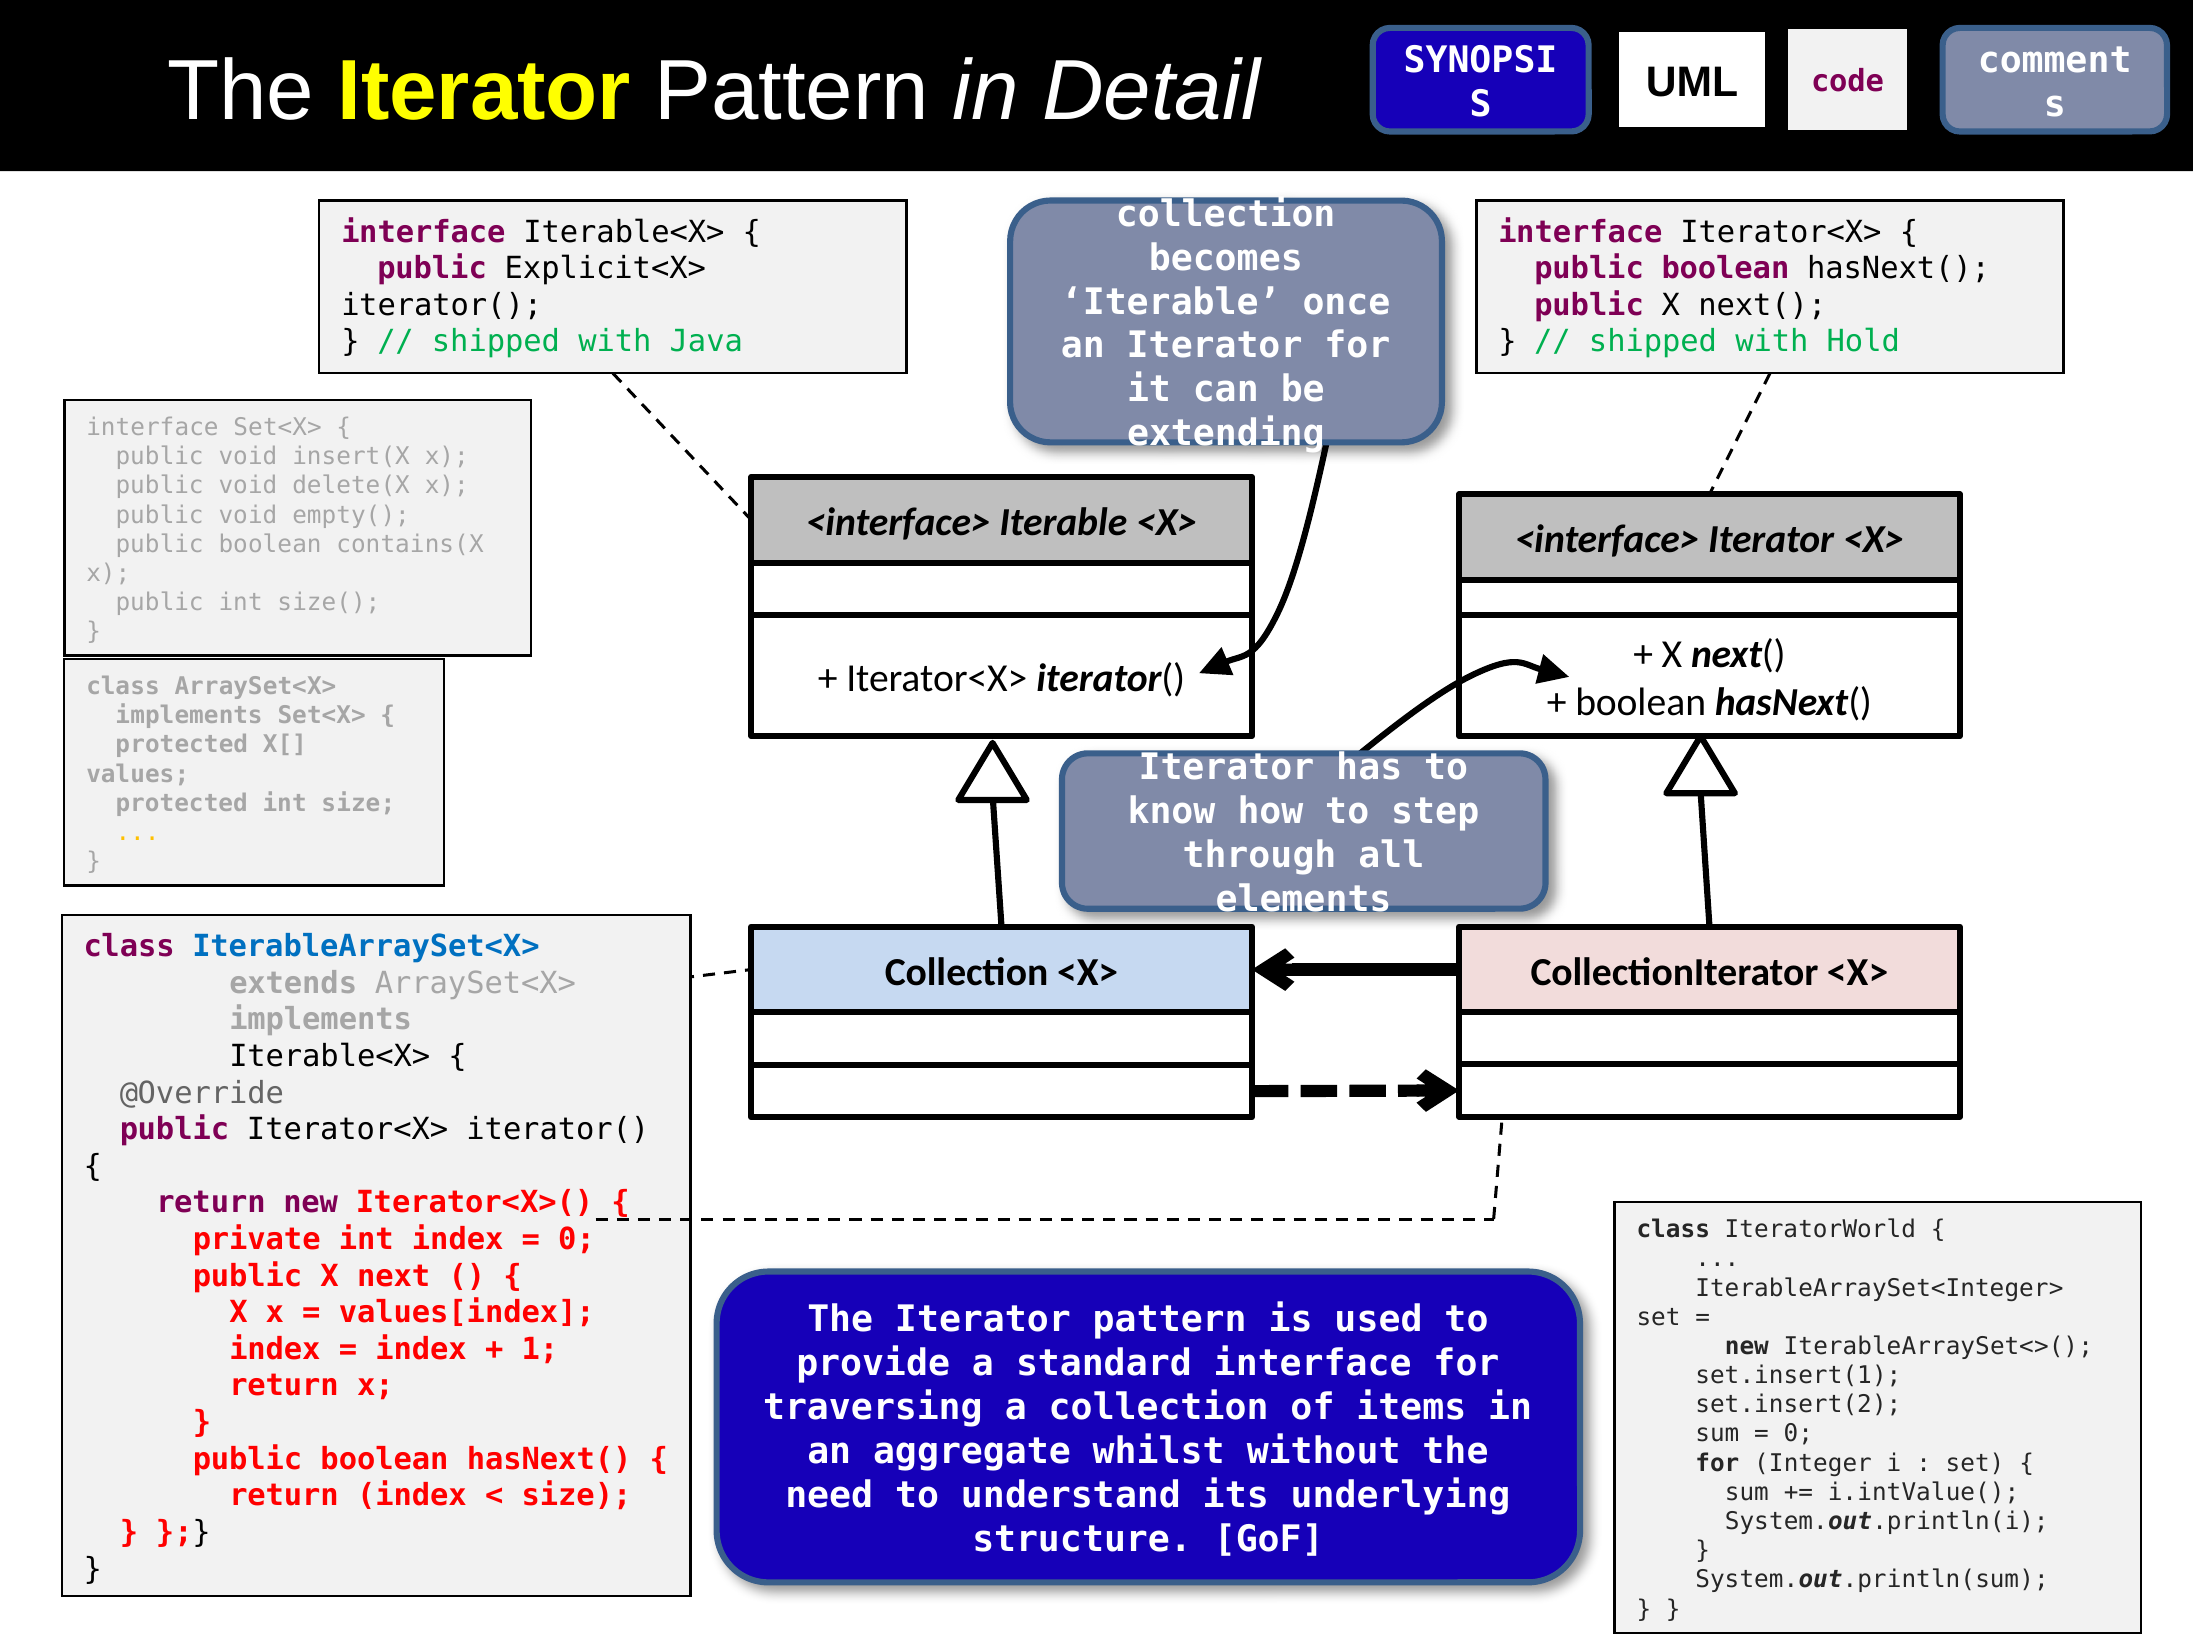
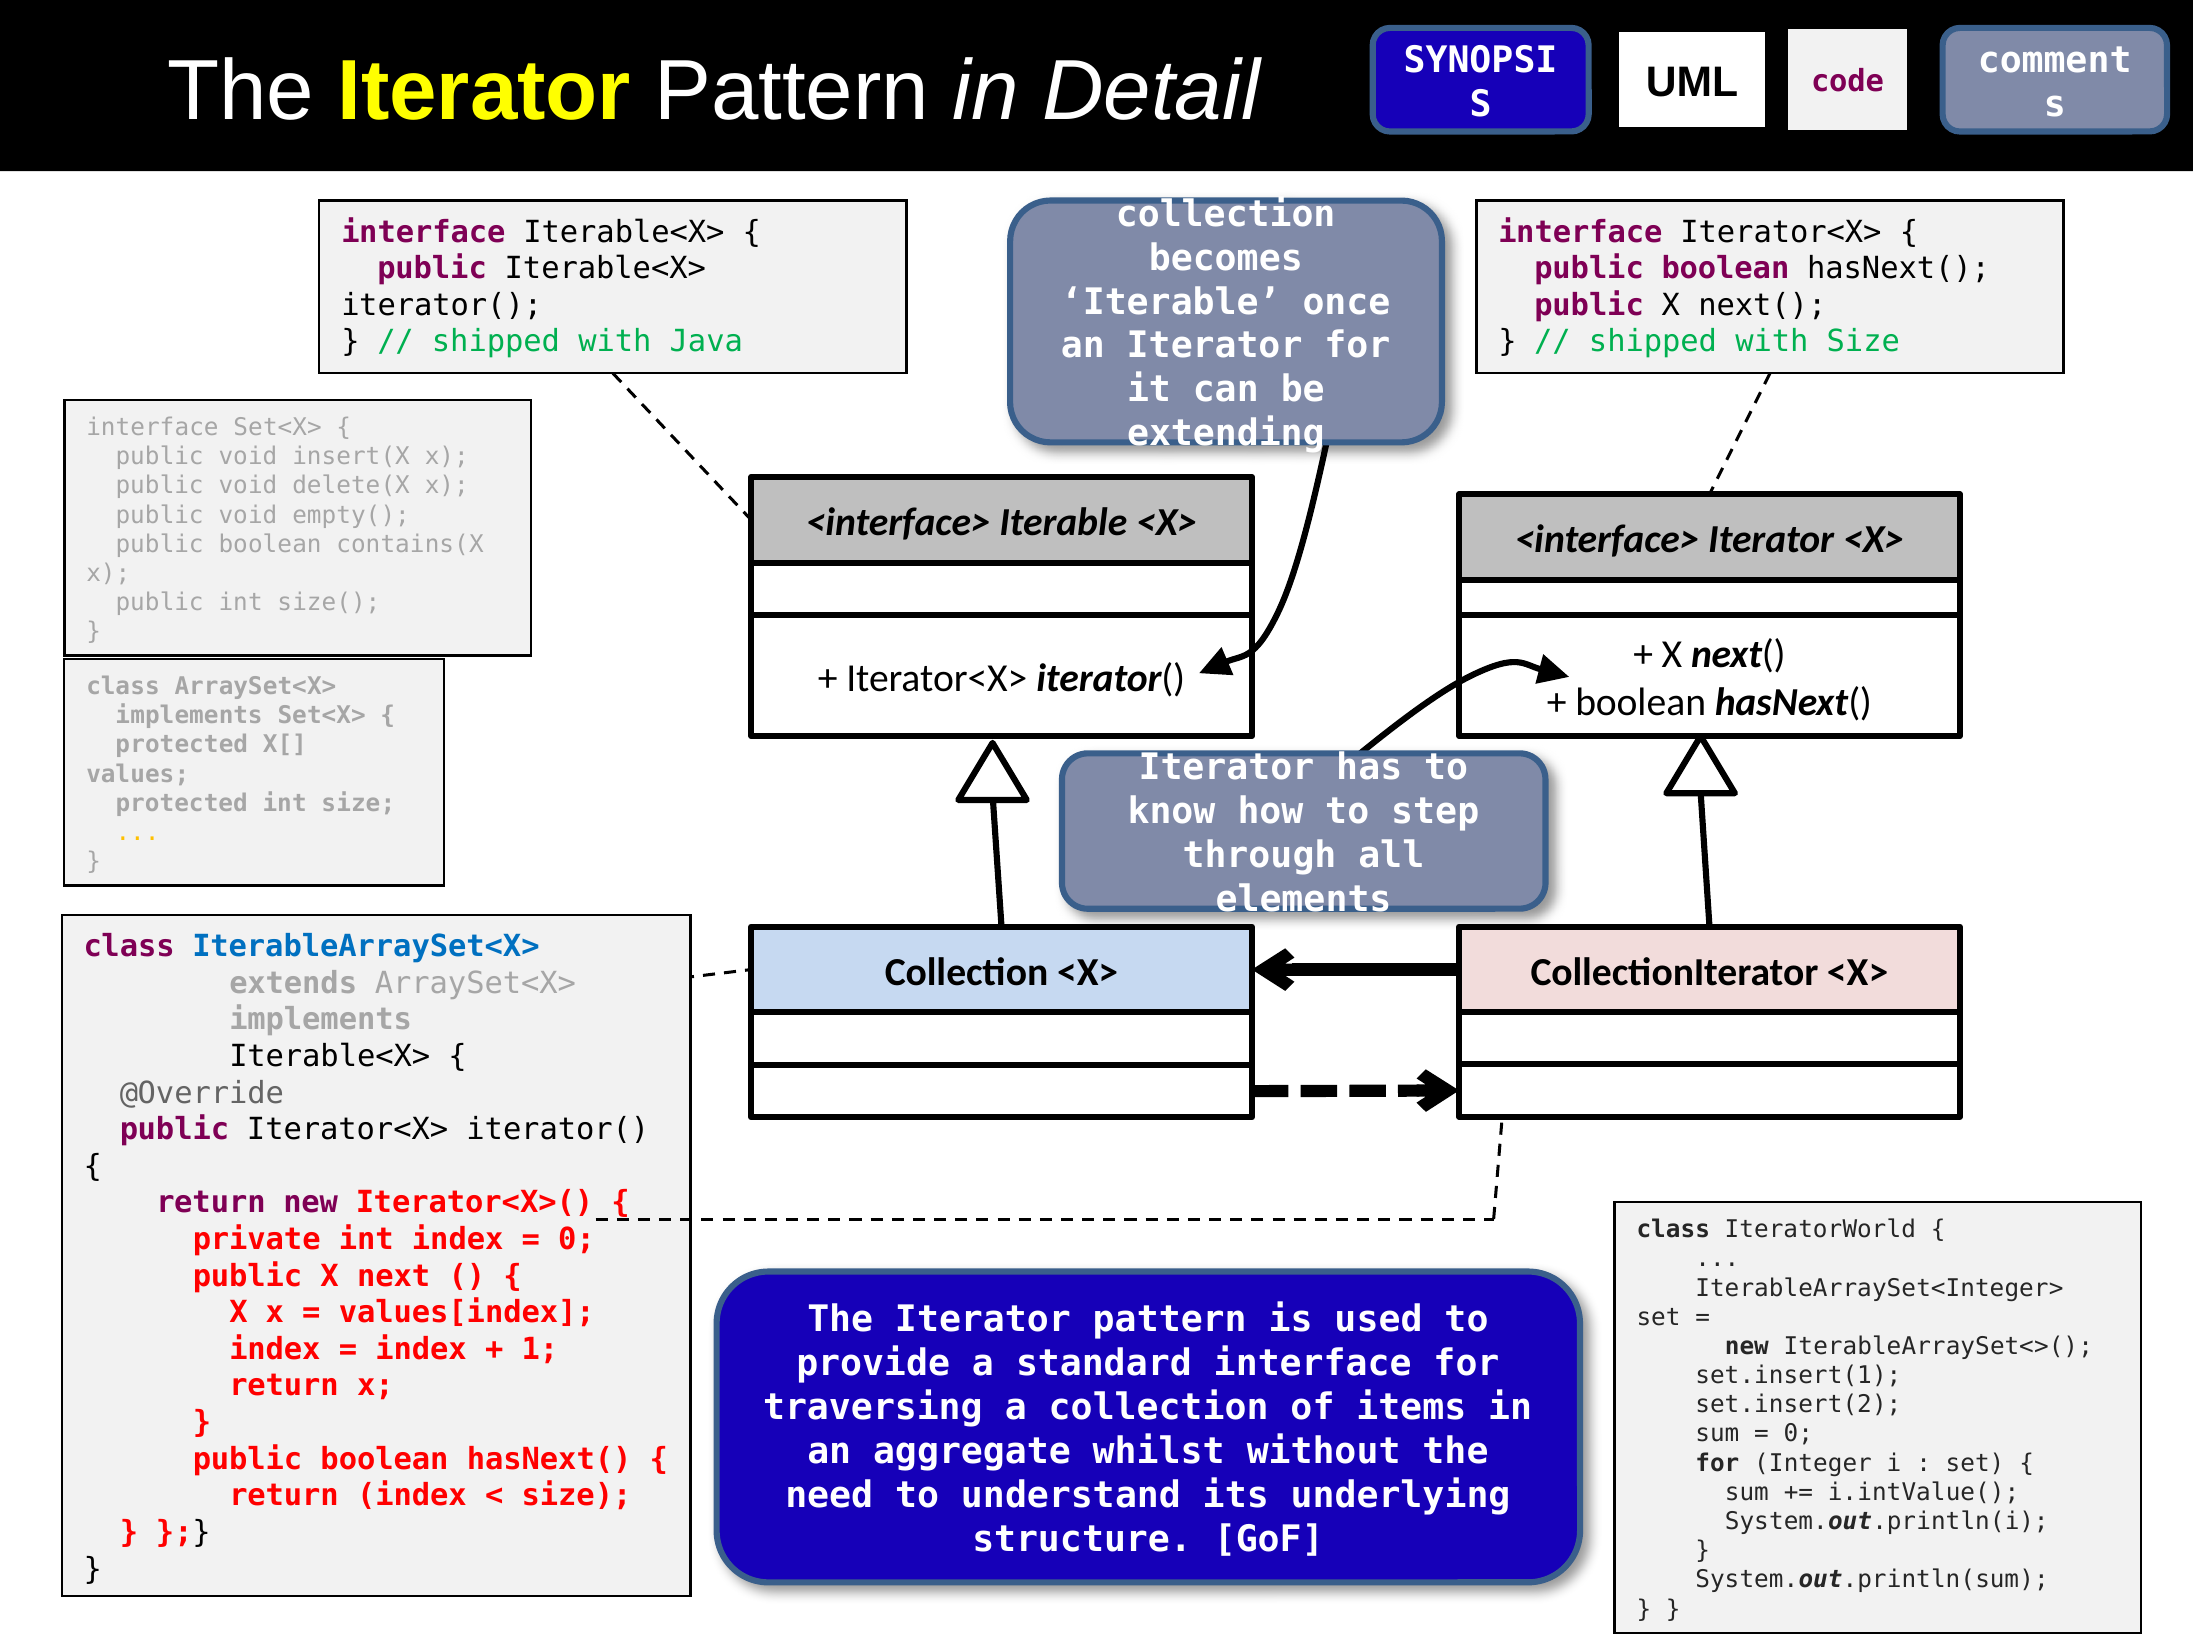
public Explicit<X>: Explicit<X> -> Iterable<X>
with Hold: Hold -> Size
